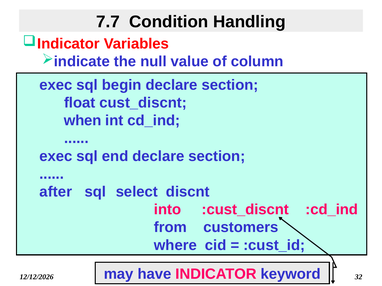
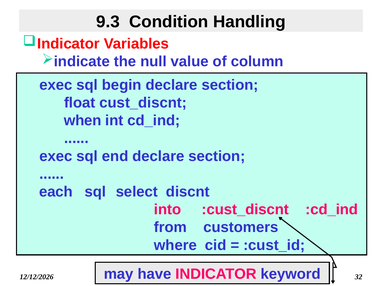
7.7: 7.7 -> 9.3
after: after -> each
